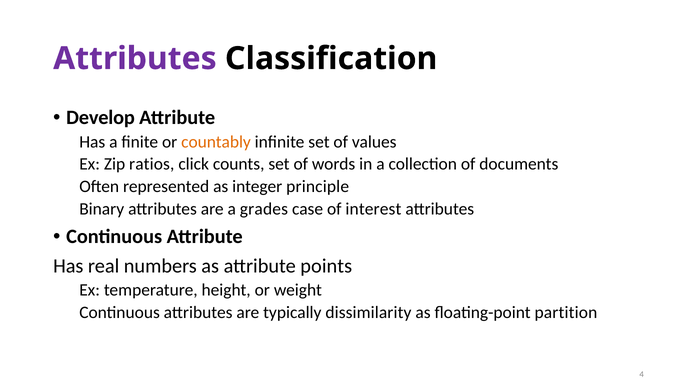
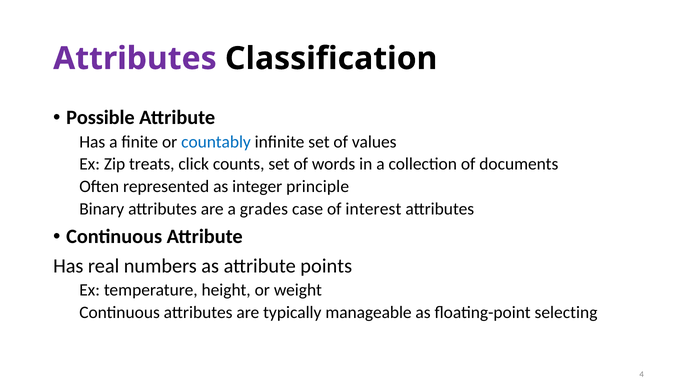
Develop: Develop -> Possible
countably colour: orange -> blue
ratios: ratios -> treats
dissimilarity: dissimilarity -> manageable
partition: partition -> selecting
